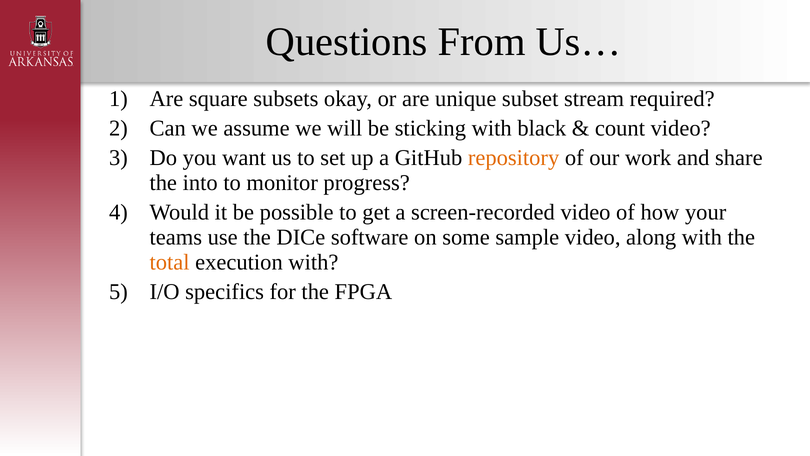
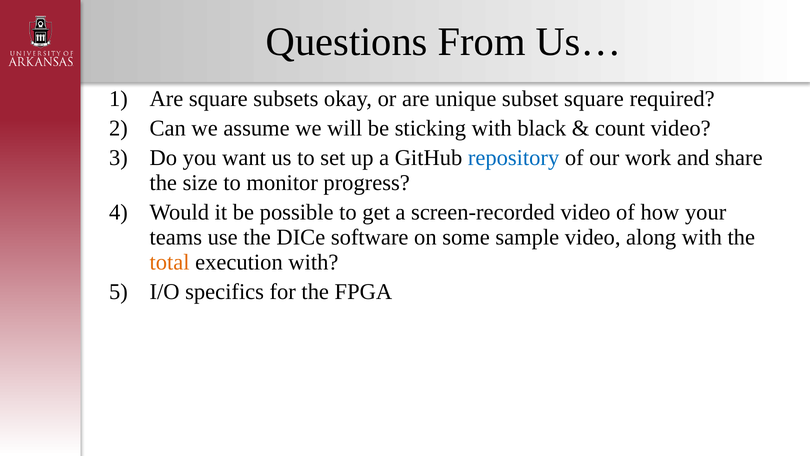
subset stream: stream -> square
repository colour: orange -> blue
into: into -> size
